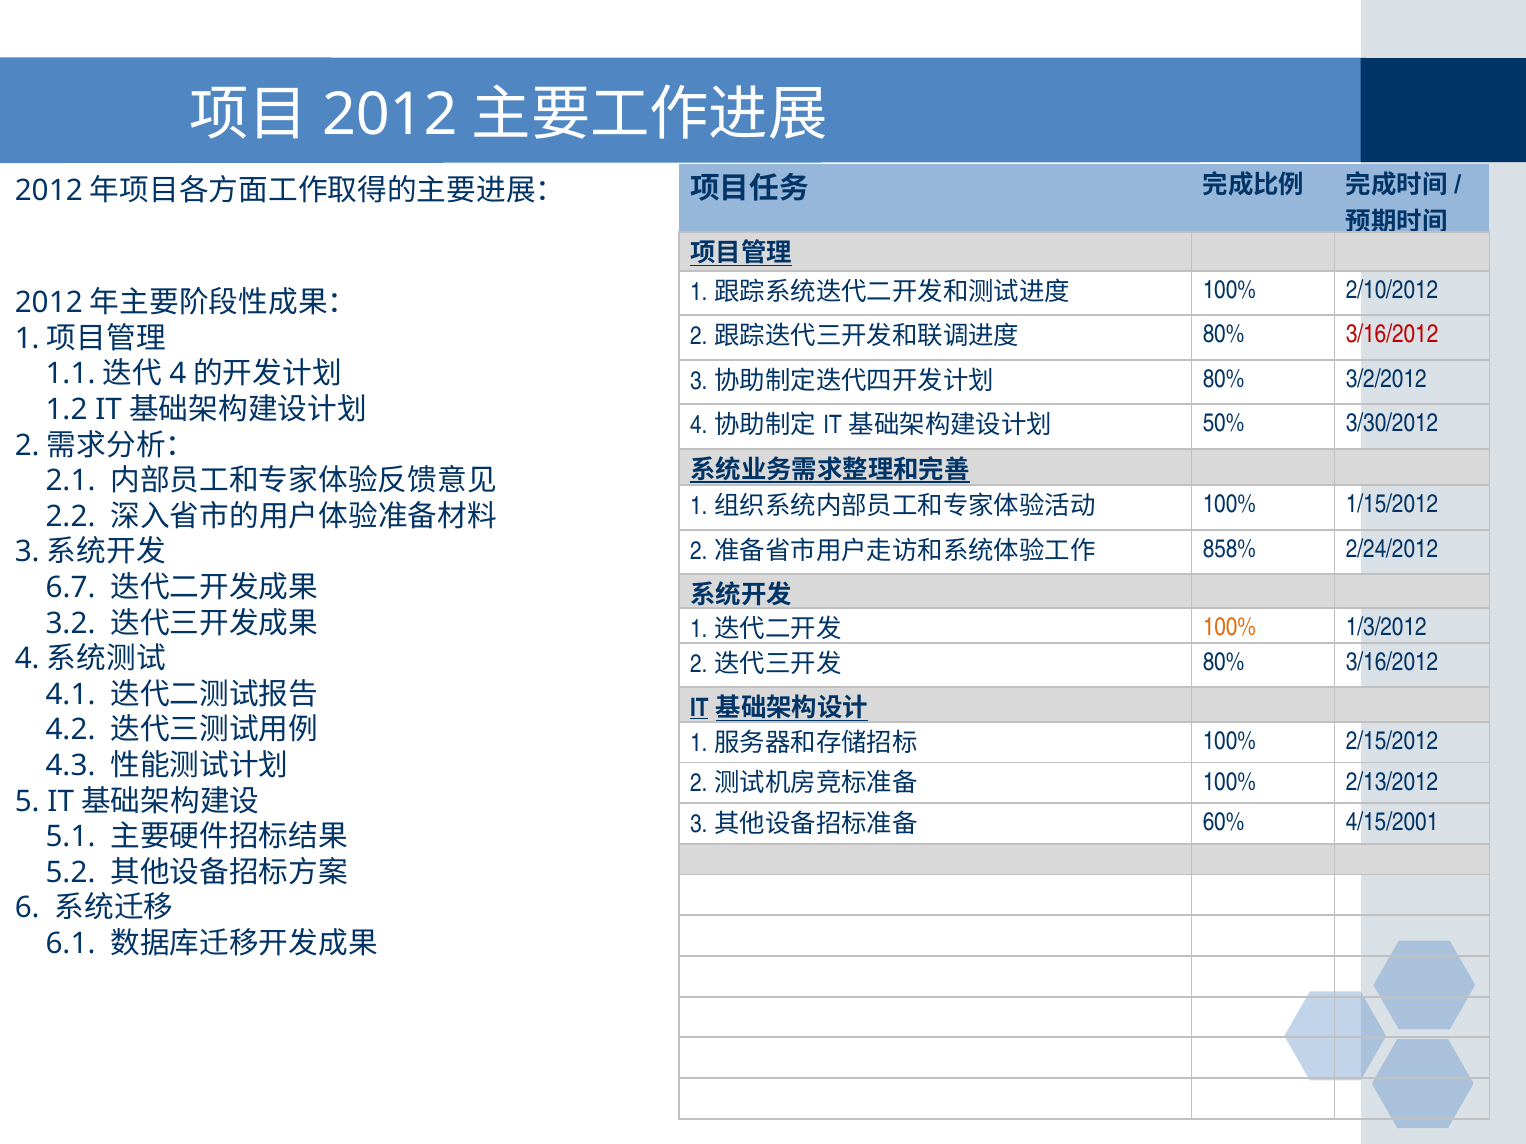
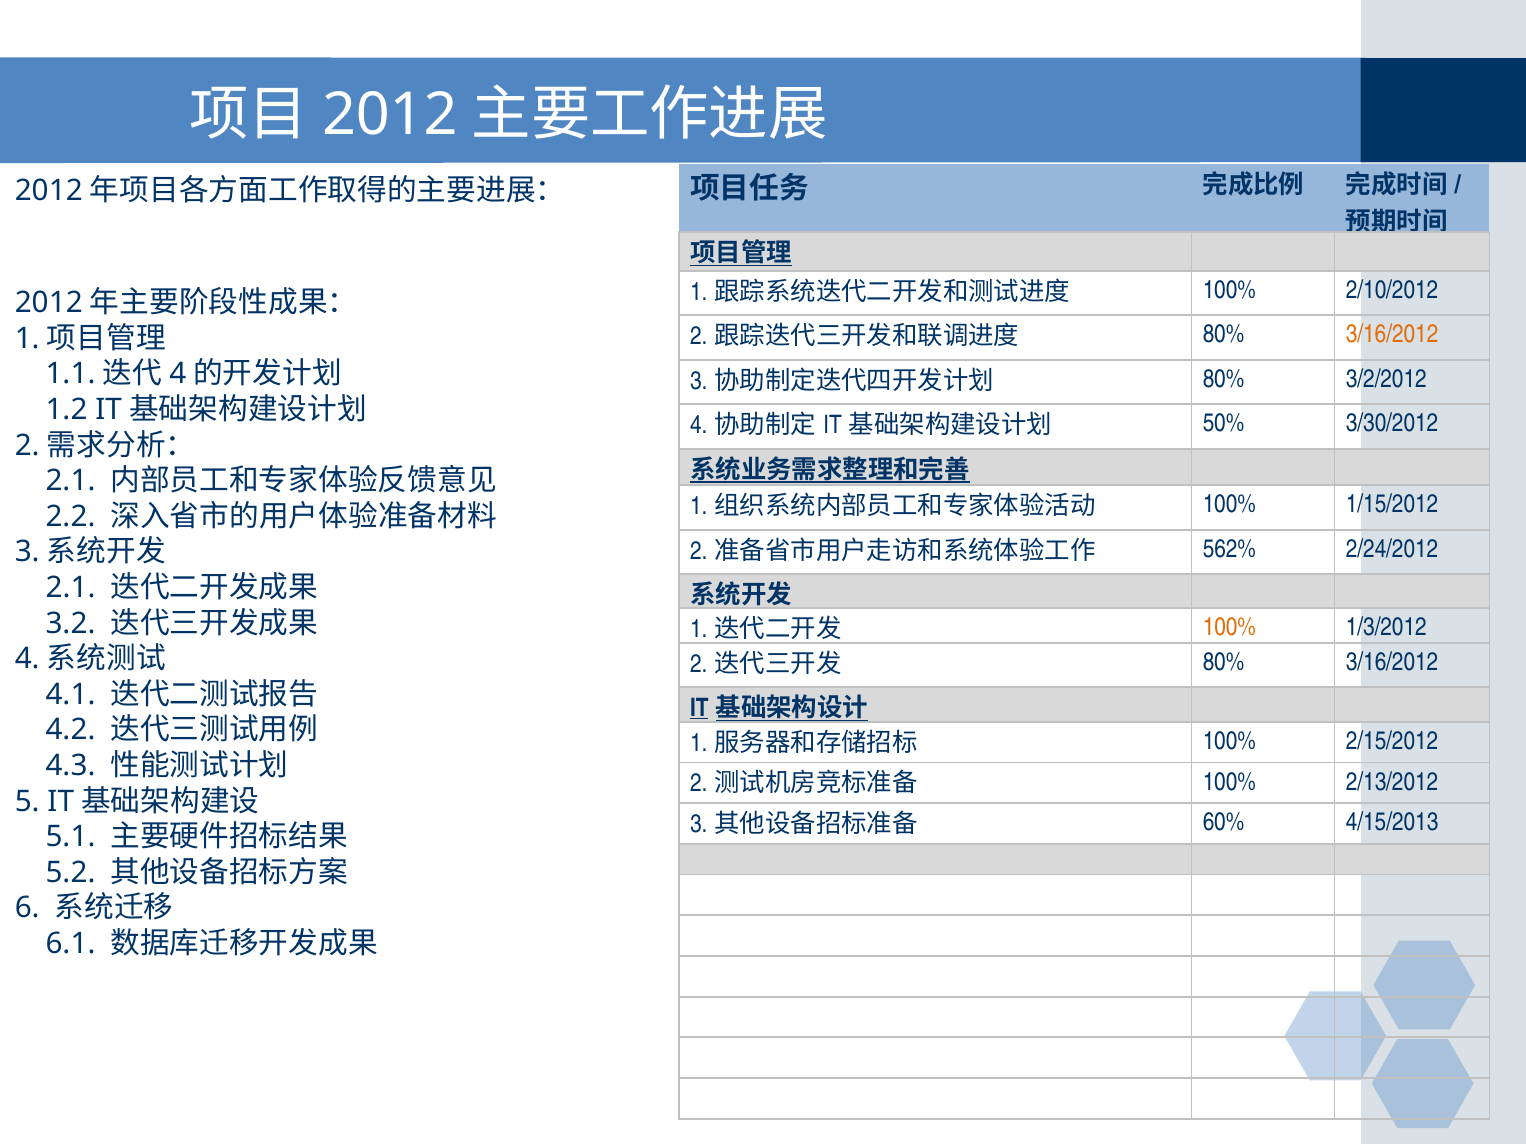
3/16/2012 at (1392, 335) colour: red -> orange
858%: 858% -> 562%
6.7 at (71, 588): 6.7 -> 2.1
4/15/2001: 4/15/2001 -> 4/15/2013
